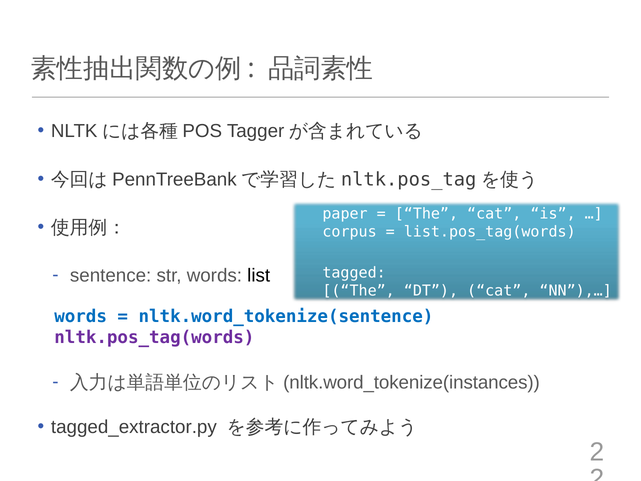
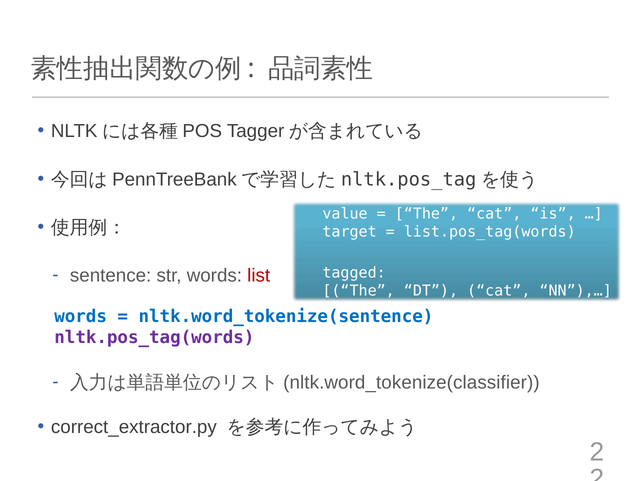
paper: paper -> value
corpus: corpus -> target
list colour: black -> red
nltk.word_tokenize(instances: nltk.word_tokenize(instances -> nltk.word_tokenize(classifier
tagged_extractor.py: tagged_extractor.py -> correct_extractor.py
